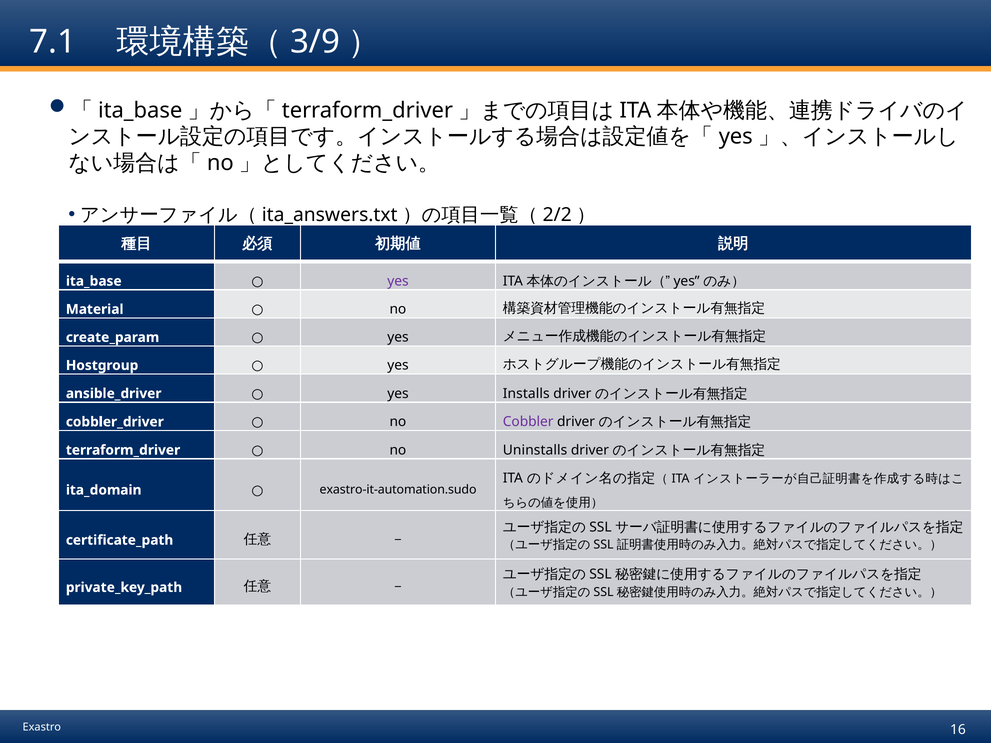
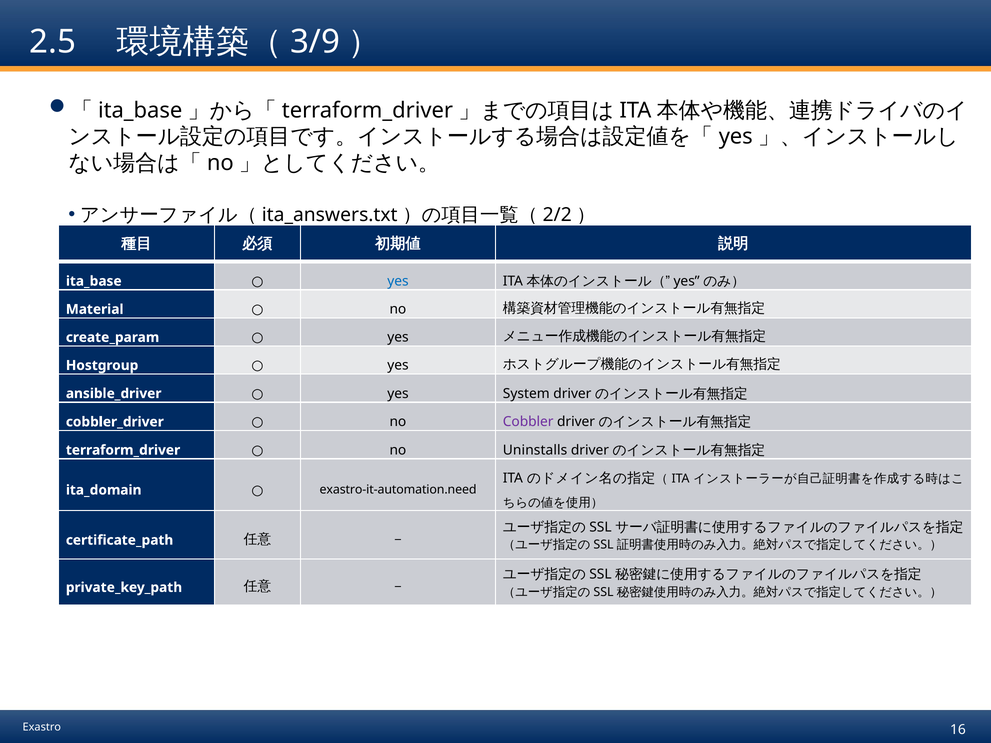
7.1: 7.1 -> 2.5
yes at (398, 281) colour: purple -> blue
Installs: Installs -> System
exastro-it-automation.sudo: exastro-it-automation.sudo -> exastro-it-automation.need
